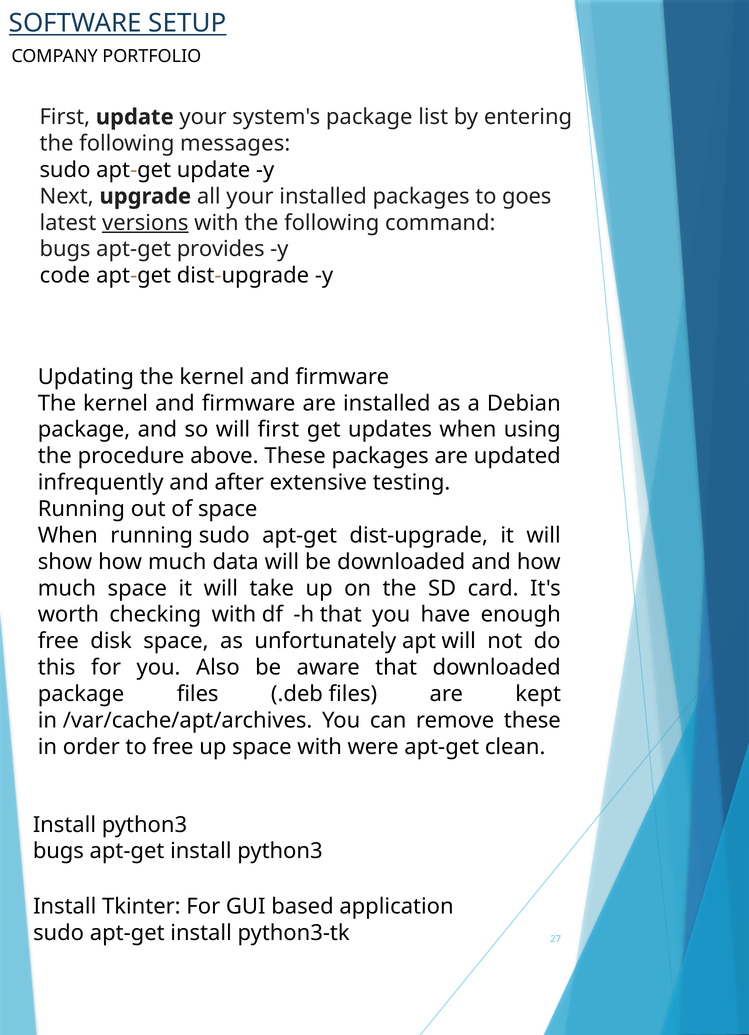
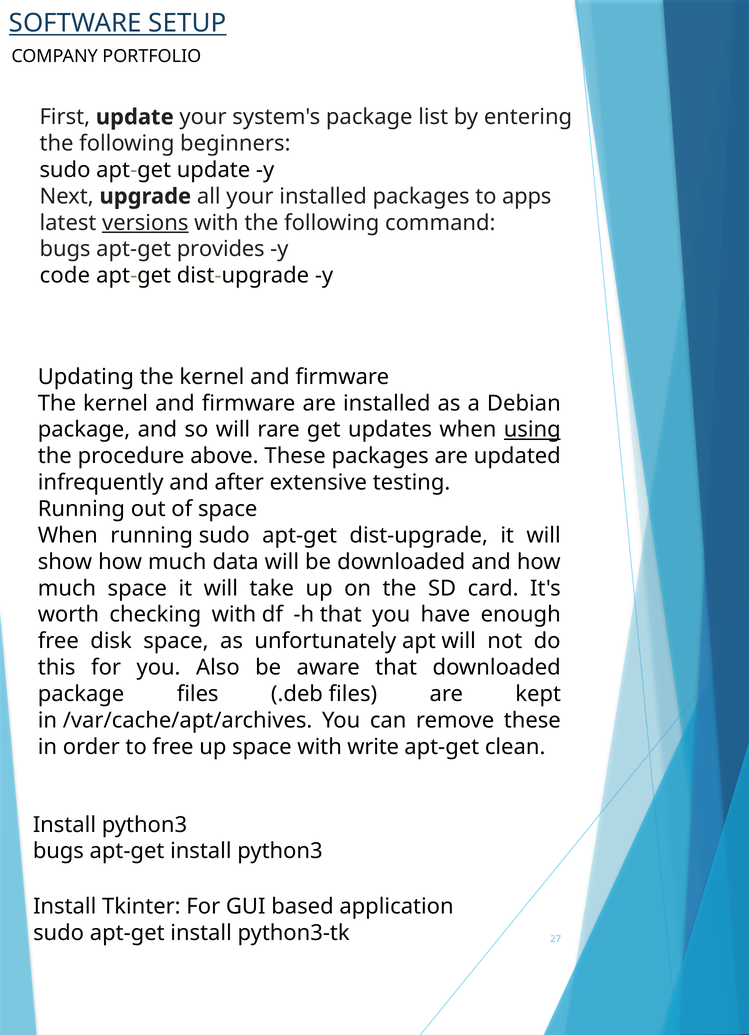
messages: messages -> beginners
goes: goes -> apps
will first: first -> rare
using underline: none -> present
were: were -> write
